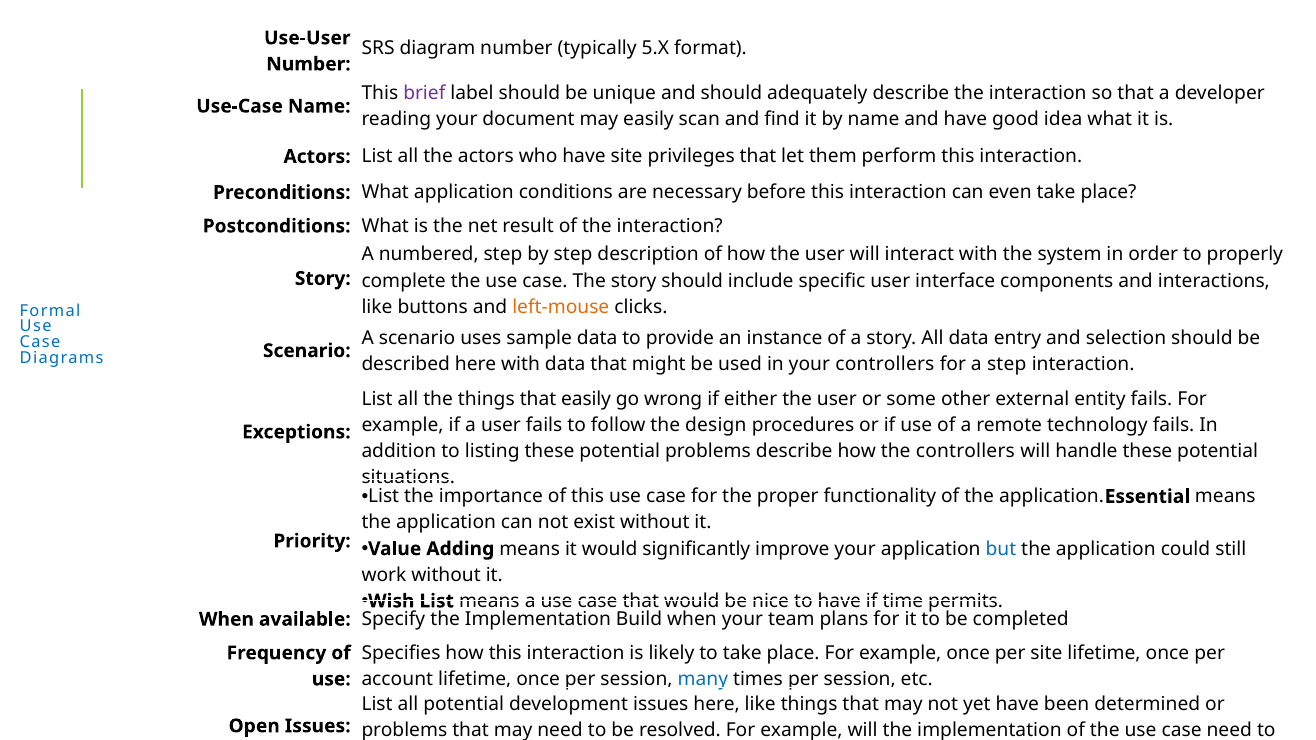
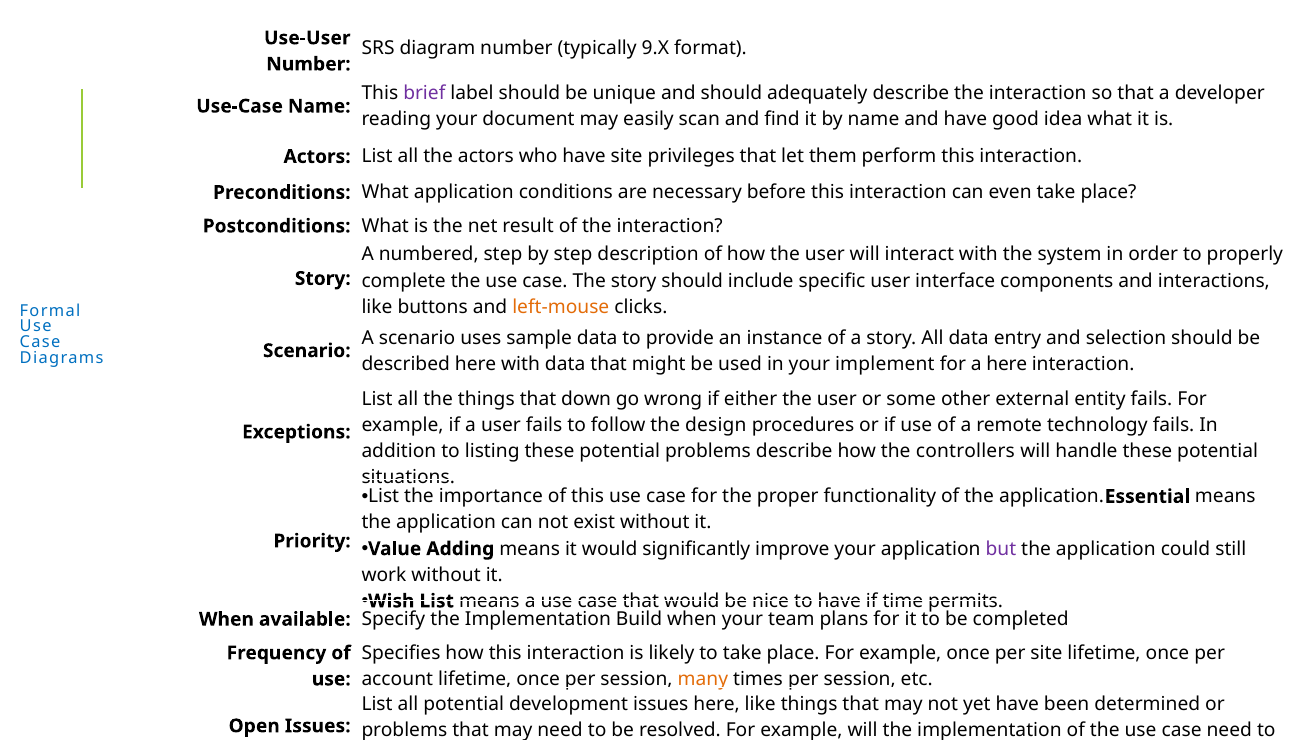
5.X: 5.X -> 9.X
your controllers: controllers -> implement
a step: step -> here
that easily: easily -> down
but colour: blue -> purple
many colour: blue -> orange
